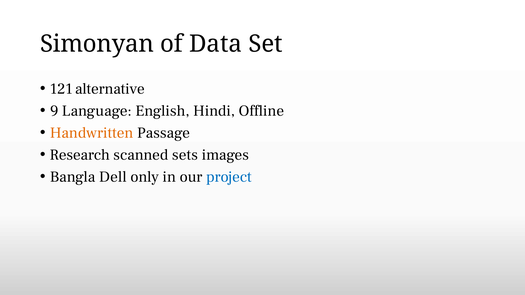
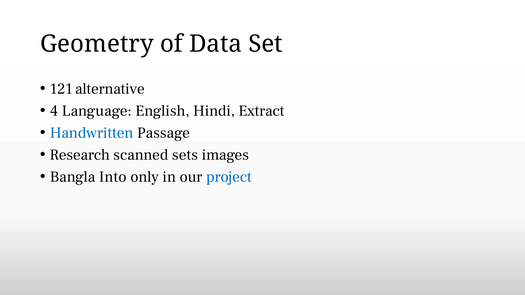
Simonyan: Simonyan -> Geometry
9: 9 -> 4
Offline: Offline -> Extract
Handwritten colour: orange -> blue
Dell: Dell -> Into
